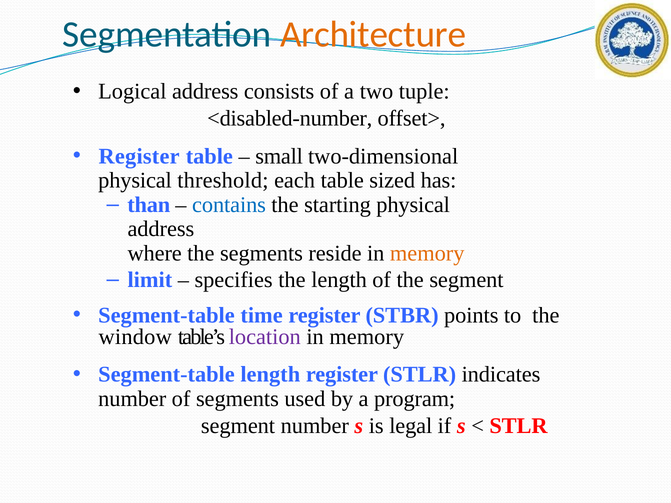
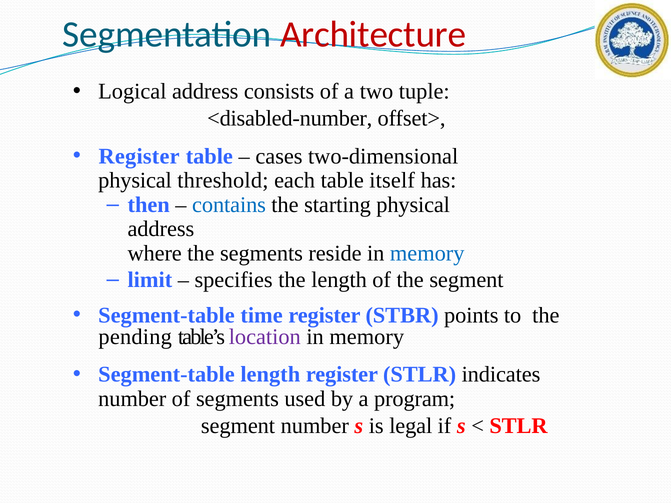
Architecture colour: orange -> red
small: small -> cases
sized: sized -> itself
than: than -> then
memory at (427, 253) colour: orange -> blue
window: window -> pending
